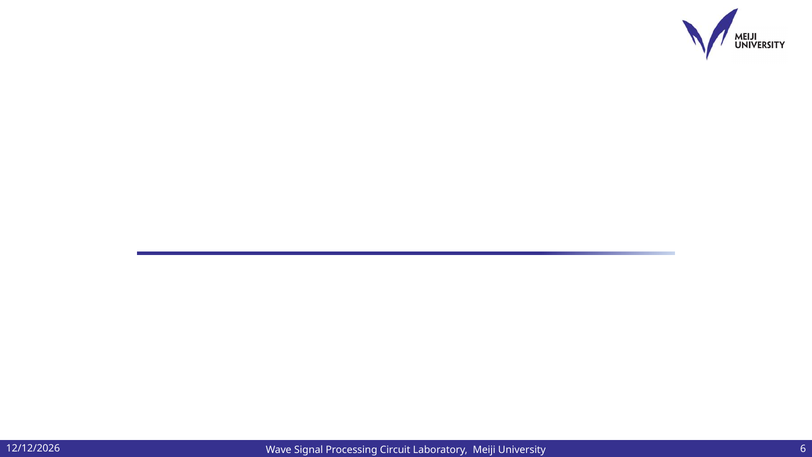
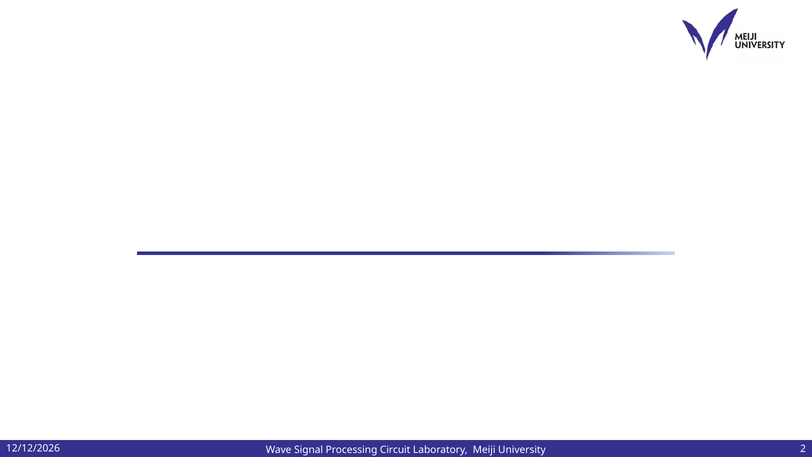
6: 6 -> 2
